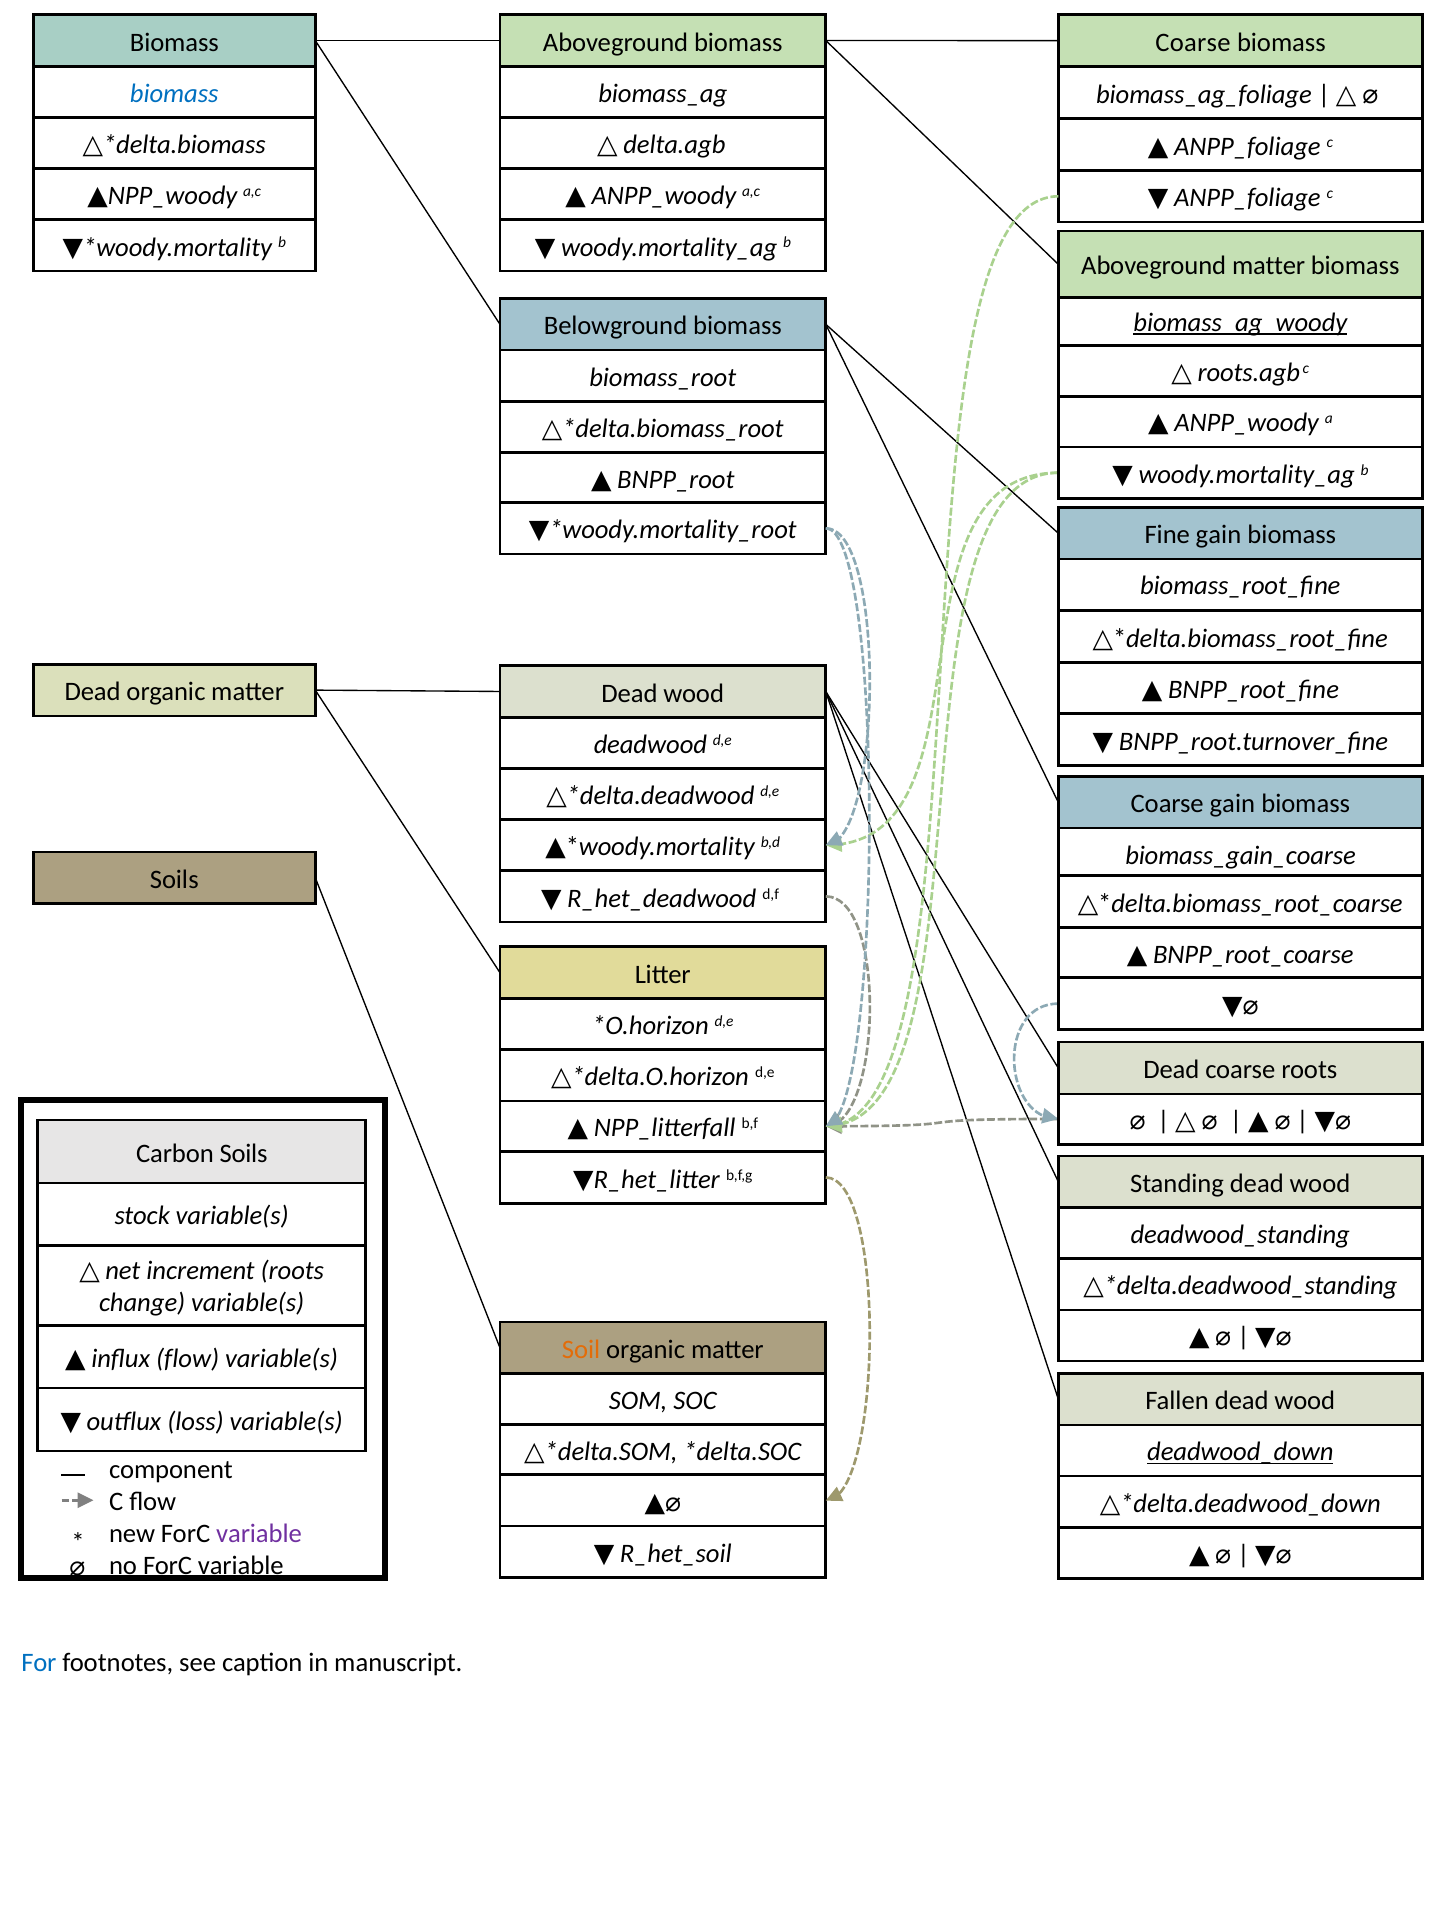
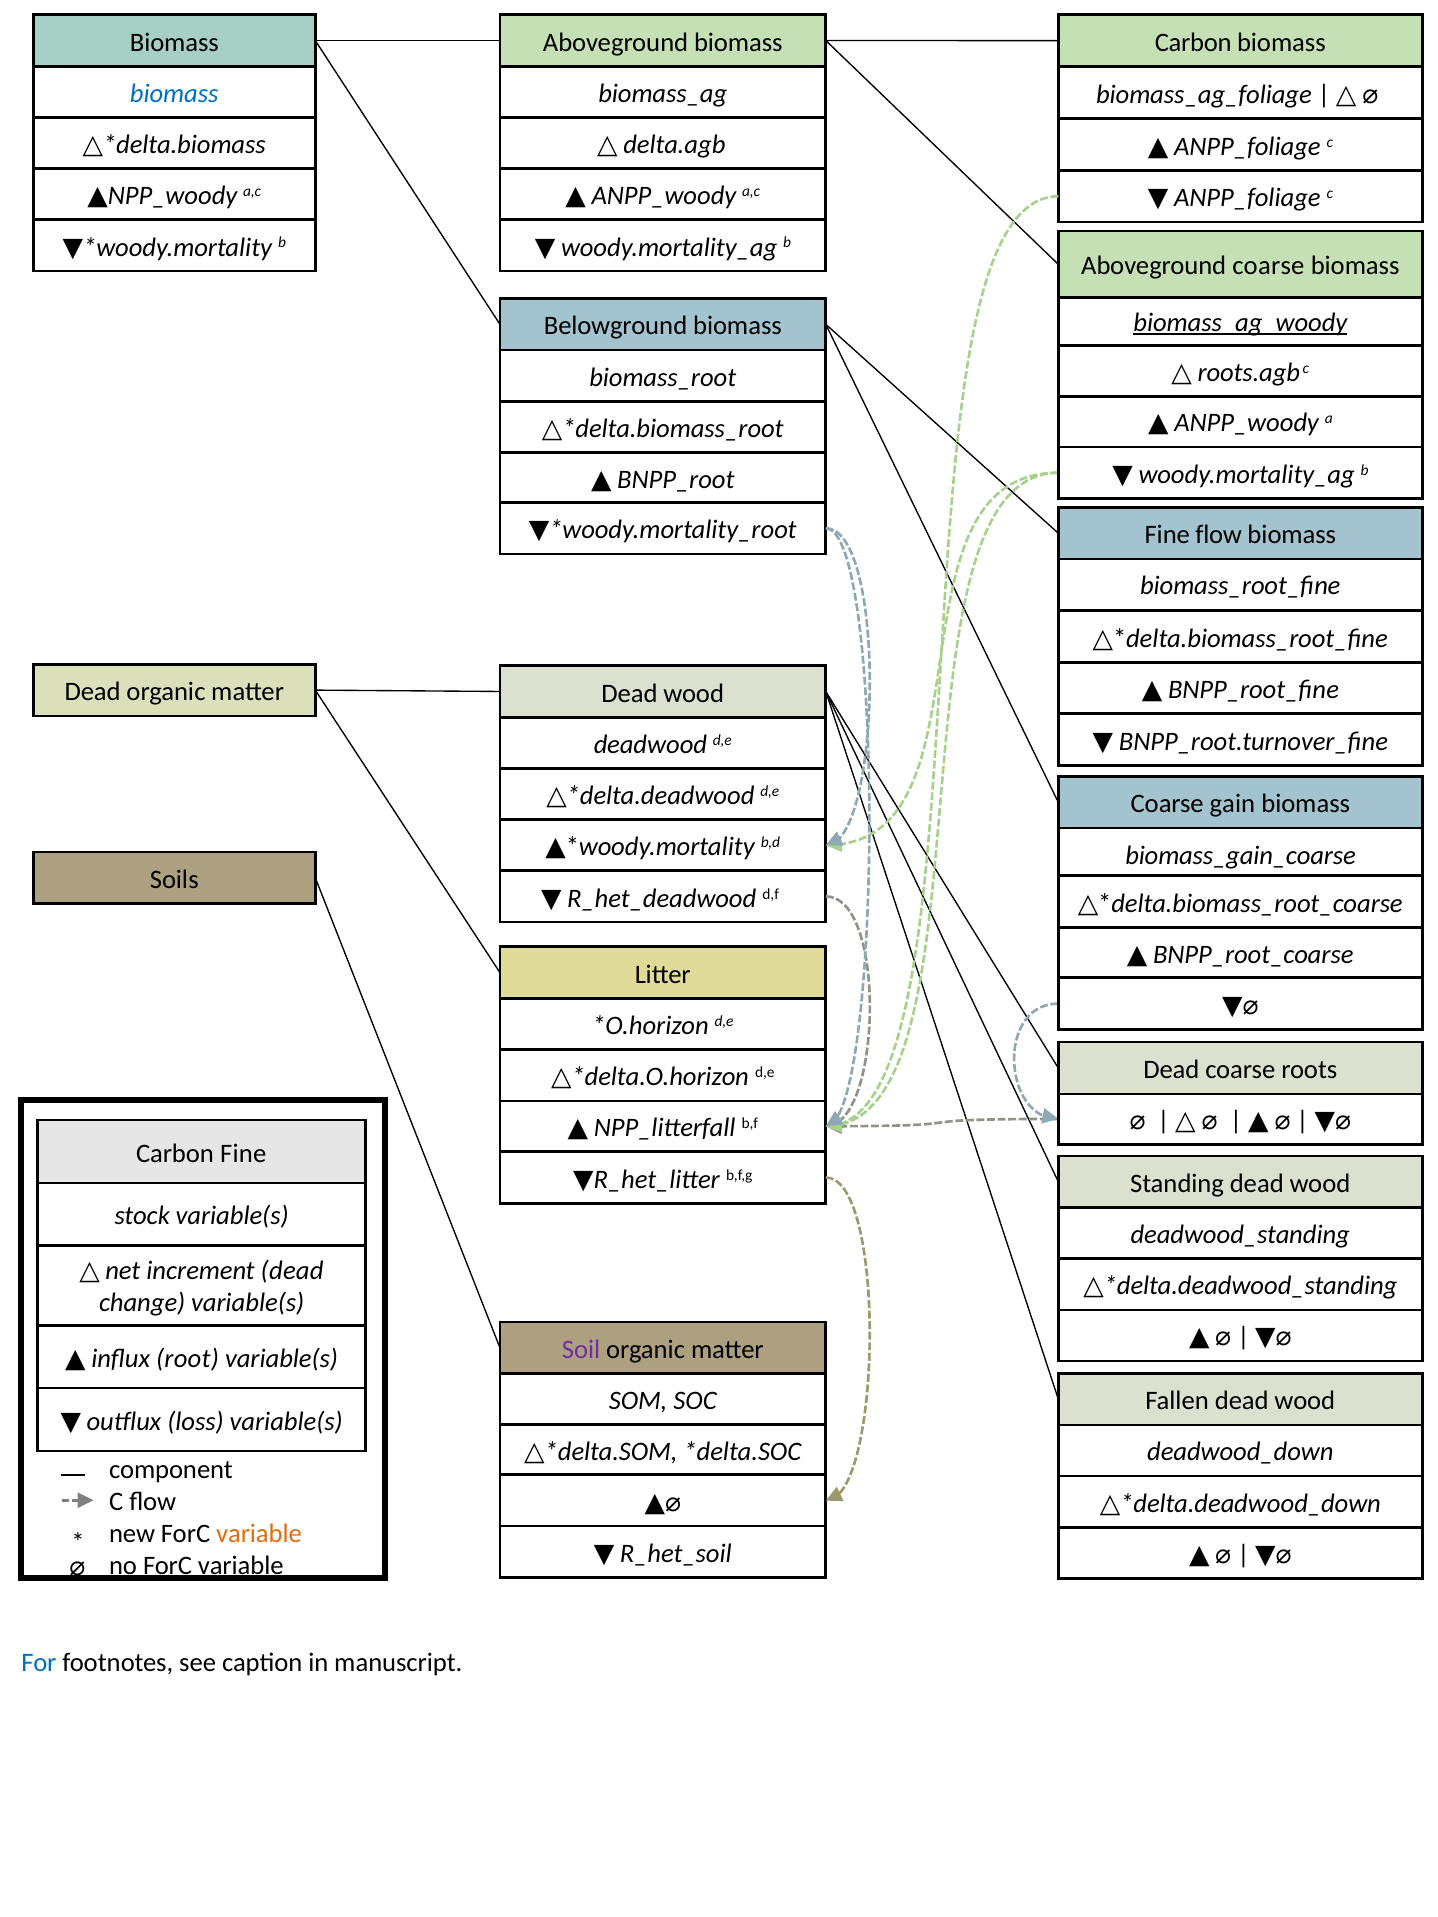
Coarse at (1193, 42): Coarse -> Carbon
Aboveground matter: matter -> coarse
Fine gain: gain -> flow
Carbon Soils: Soils -> Fine
increment roots: roots -> dead
Soil colour: orange -> purple
flow at (188, 1359): flow -> root
deadwood_down underline: present -> none
variable at (259, 1534) colour: purple -> orange
